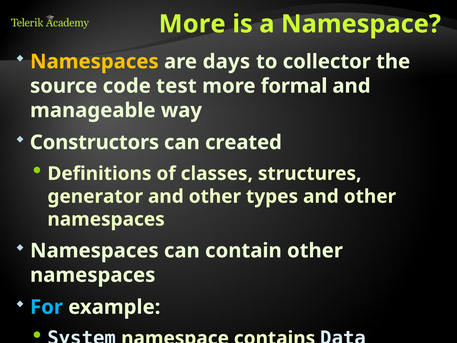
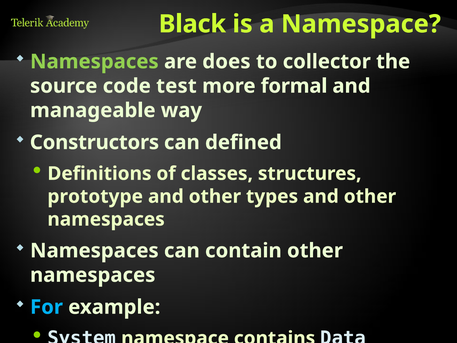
More at (192, 24): More -> Black
Namespaces at (94, 62) colour: yellow -> light green
days: days -> does
created: created -> defined
generator: generator -> prototype
